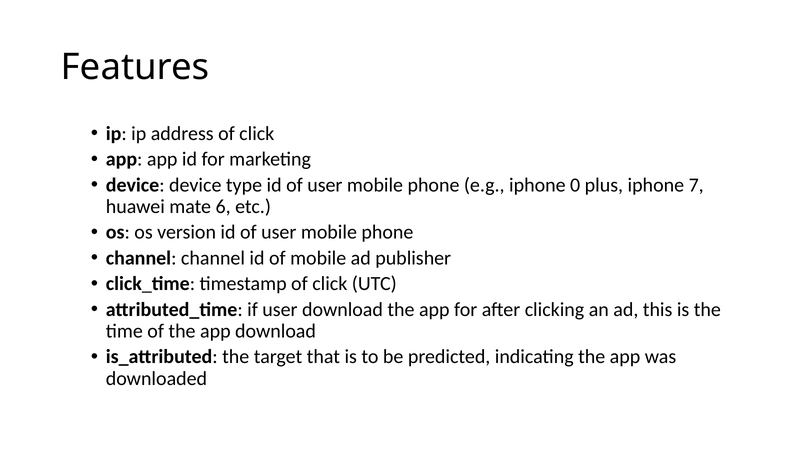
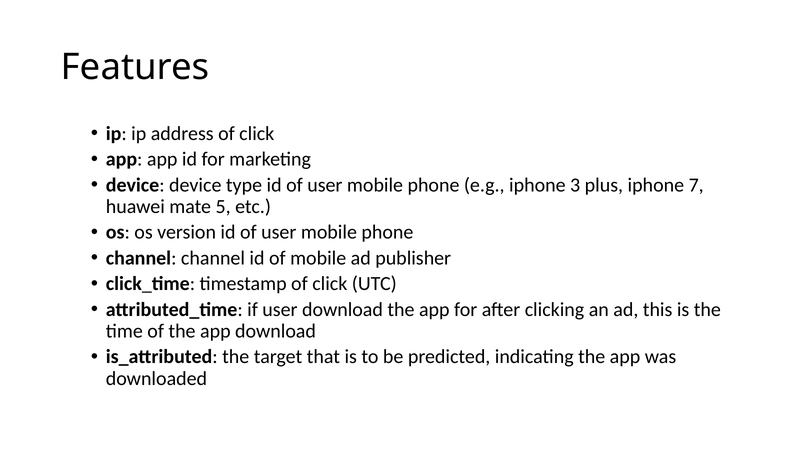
0: 0 -> 3
6: 6 -> 5
